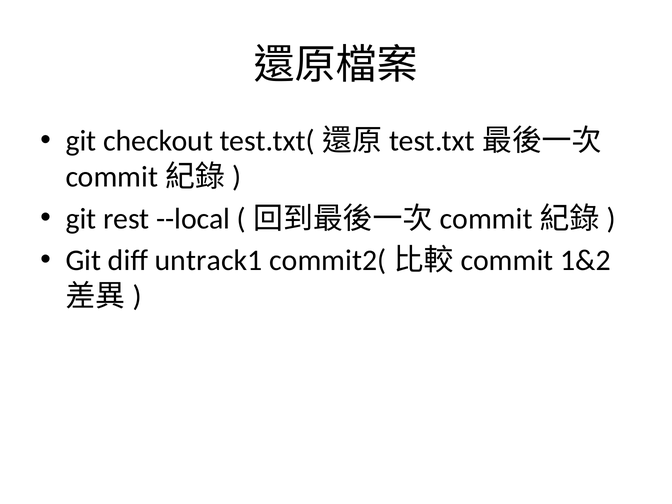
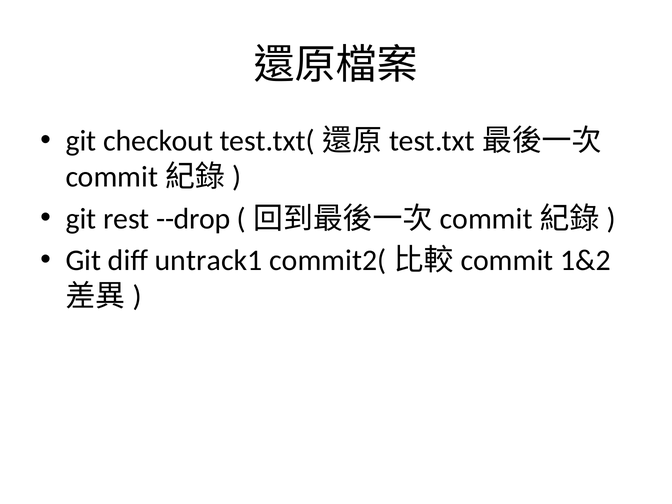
--local: --local -> --drop
